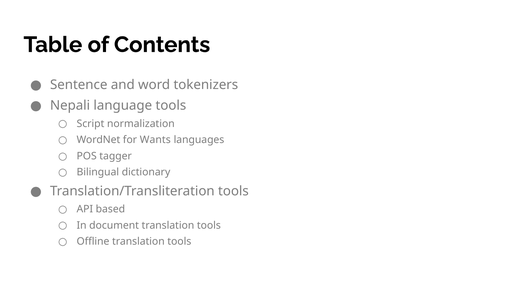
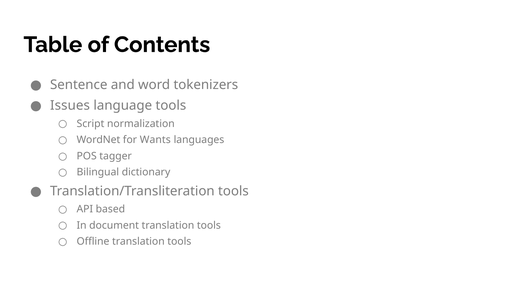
Nepali: Nepali -> Issues
